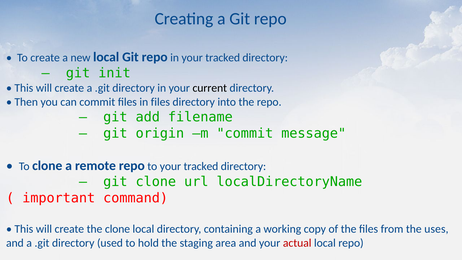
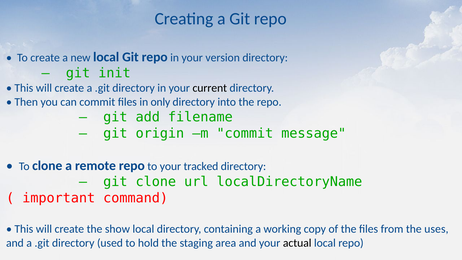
in your tracked: tracked -> version
in files: files -> only
the clone: clone -> show
actual colour: red -> black
